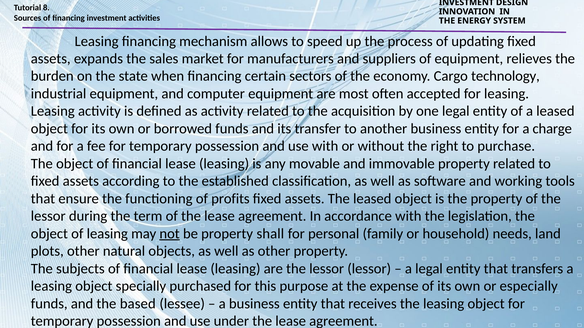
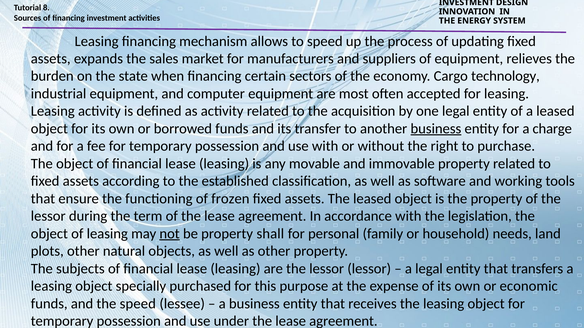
business at (436, 129) underline: none -> present
profits: profits -> frozen
especially: especially -> economic
the based: based -> speed
